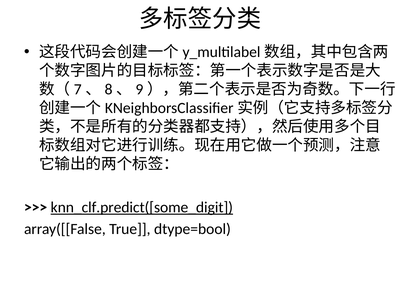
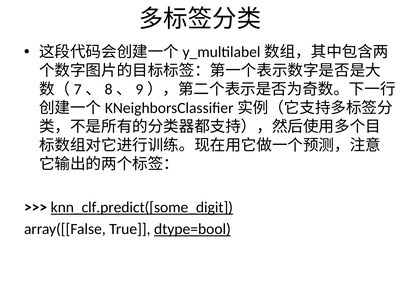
dtype=bool underline: none -> present
